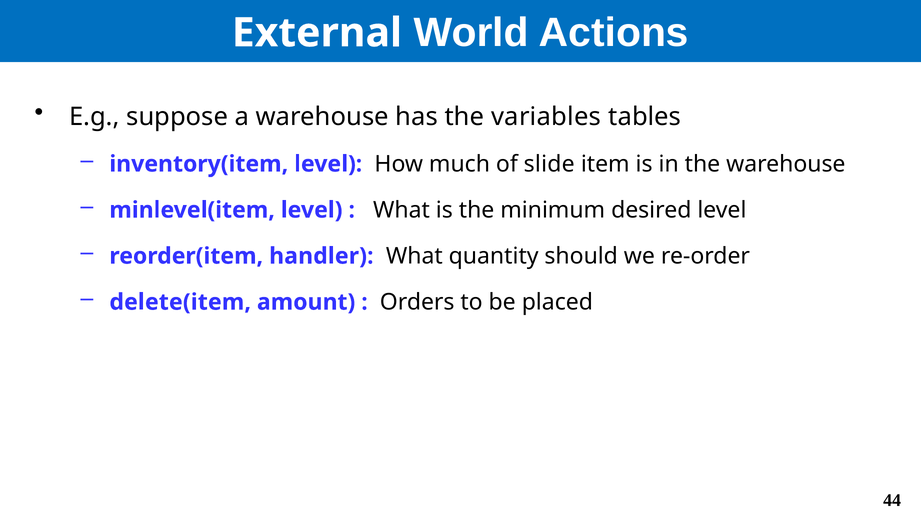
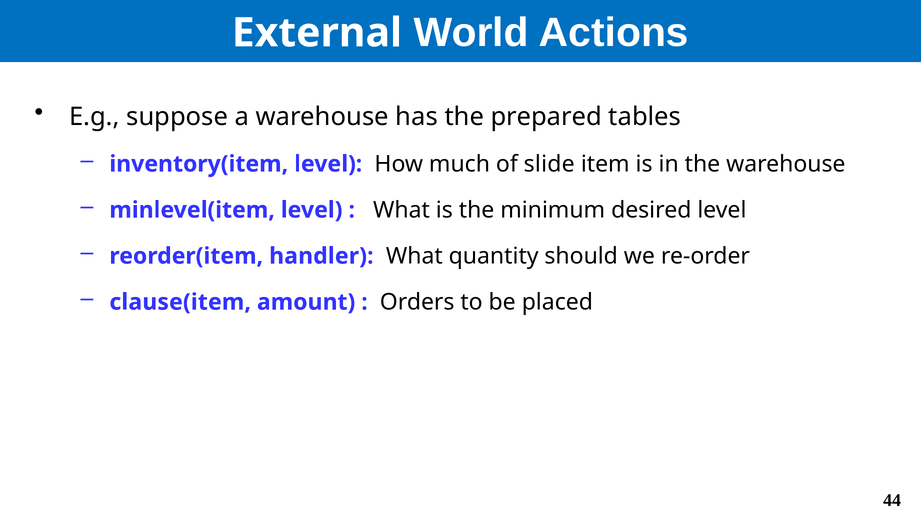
variables: variables -> prepared
delete(item: delete(item -> clause(item
